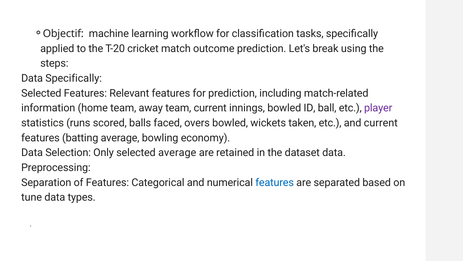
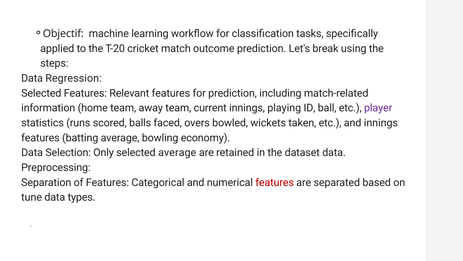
Data Specifically: Specifically -> Regression
innings bowled: bowled -> playing
and current: current -> innings
features at (275, 182) colour: blue -> red
